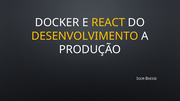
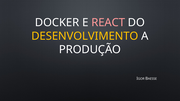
REACT colour: yellow -> pink
